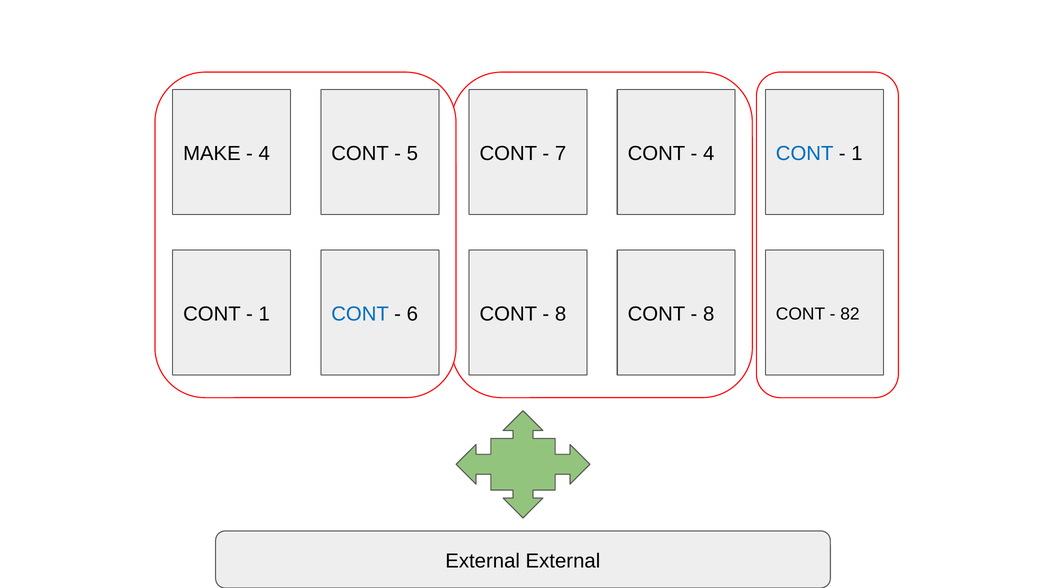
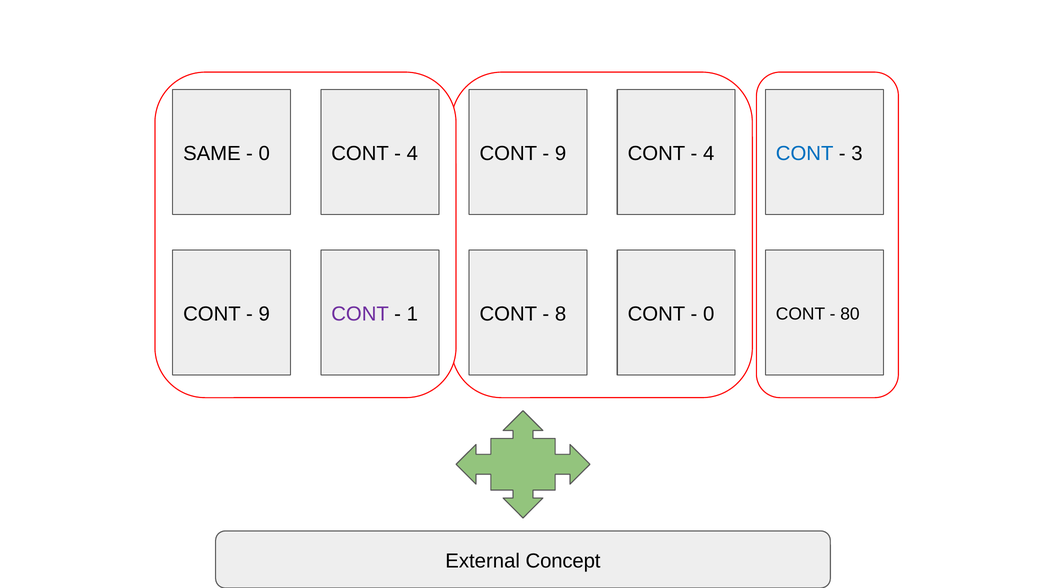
MAKE: MAKE -> SAME
4 at (264, 154): 4 -> 0
5 at (412, 154): 5 -> 4
7 at (561, 154): 7 -> 9
1 at (857, 154): 1 -> 3
1 at (264, 314): 1 -> 9
CONT at (360, 314) colour: blue -> purple
6: 6 -> 1
8 at (709, 314): 8 -> 0
82: 82 -> 80
External External: External -> Concept
